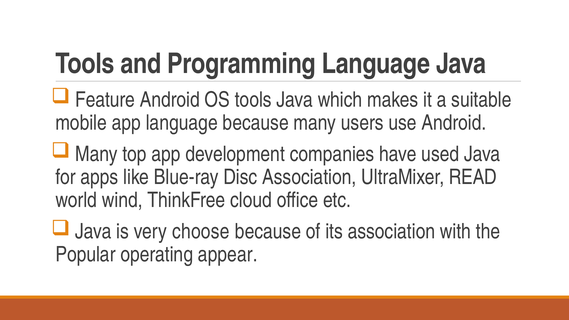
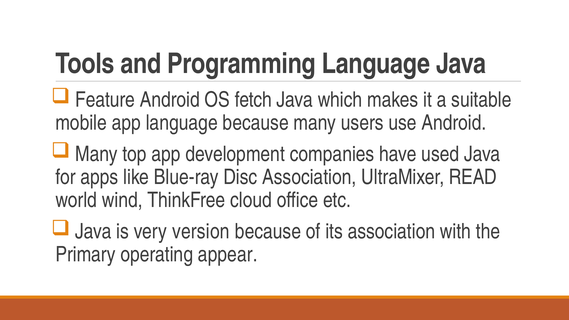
OS tools: tools -> fetch
choose: choose -> version
Popular: Popular -> Primary
